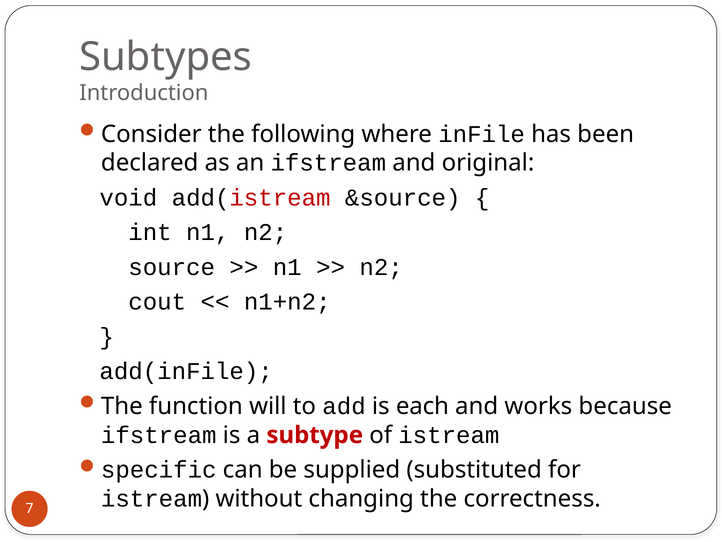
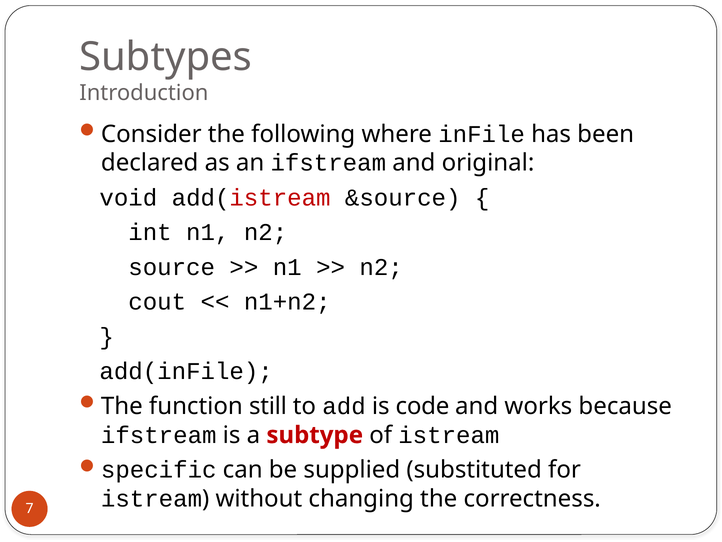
will: will -> still
each: each -> code
